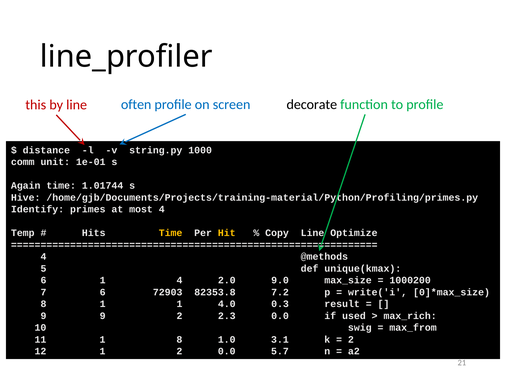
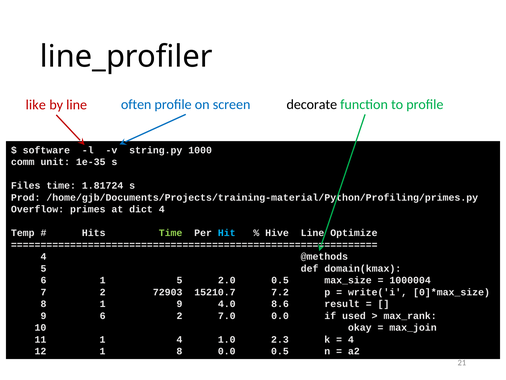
this: this -> like
distance: distance -> software
1e-01: 1e-01 -> 1e-35
Again: Again -> Files
1.01744: 1.01744 -> 1.81724
Hive: Hive -> Prod
Identify: Identify -> Overflow
most: most -> dict
Time at (171, 233) colour: yellow -> light green
Hit colour: yellow -> light blue
Copy: Copy -> Hive
unique(kmax: unique(kmax -> domain(kmax
1 4: 4 -> 5
2.0 9.0: 9.0 -> 0.5
1000200: 1000200 -> 1000004
7 6: 6 -> 2
82353.8: 82353.8 -> 15210.7
1 1: 1 -> 9
0.3: 0.3 -> 8.6
9 9: 9 -> 6
2.3: 2.3 -> 7.0
max_rich: max_rich -> max_rank
swig: swig -> okay
max_from: max_from -> max_join
1 8: 8 -> 4
3.1: 3.1 -> 2.3
2 at (351, 339): 2 -> 4
1 2: 2 -> 8
0.0 5.7: 5.7 -> 0.5
